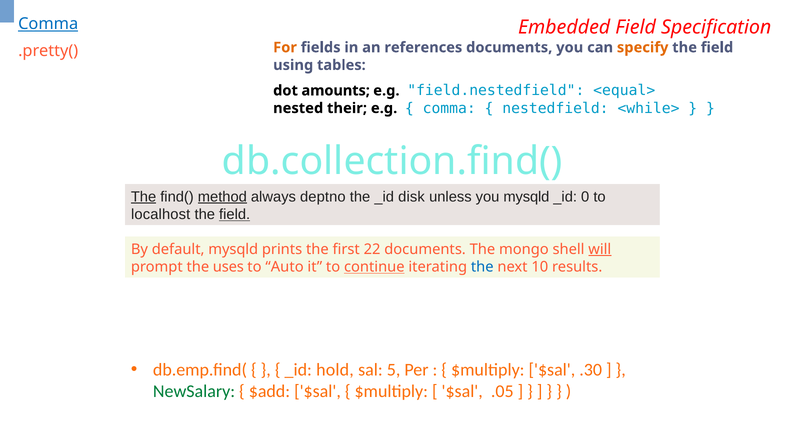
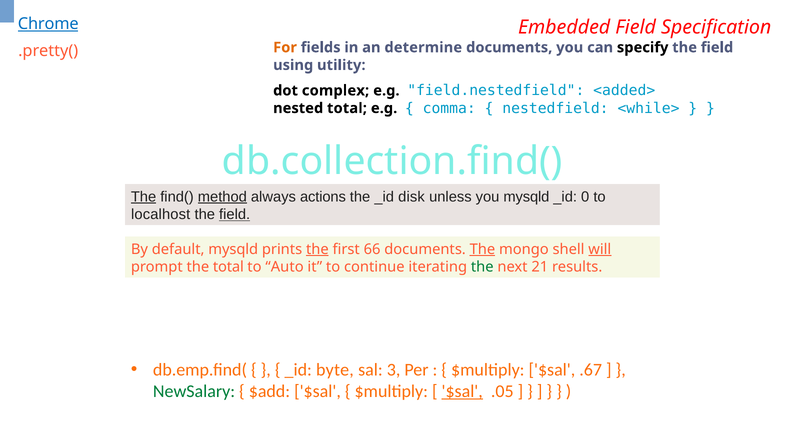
Comma at (48, 24): Comma -> Chrome
references: references -> determine
specify colour: orange -> black
tables: tables -> utility
amounts: amounts -> complex
<equal>: <equal> -> <added>
nested their: their -> total
deptno: deptno -> actions
the at (317, 250) underline: none -> present
22: 22 -> 66
The at (482, 250) underline: none -> present
the uses: uses -> total
continue underline: present -> none
the at (482, 267) colour: blue -> green
10: 10 -> 21
hold: hold -> byte
5: 5 -> 3
.30: .30 -> .67
$sal at (462, 392) underline: none -> present
